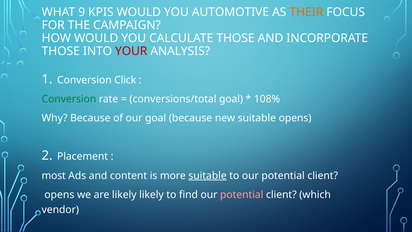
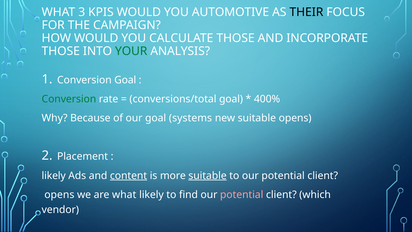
9: 9 -> 3
THEIR colour: orange -> black
YOUR colour: red -> green
Conversion Click: Click -> Goal
108%: 108% -> 400%
goal because: because -> systems
most at (54, 175): most -> likely
content underline: none -> present
are likely: likely -> what
